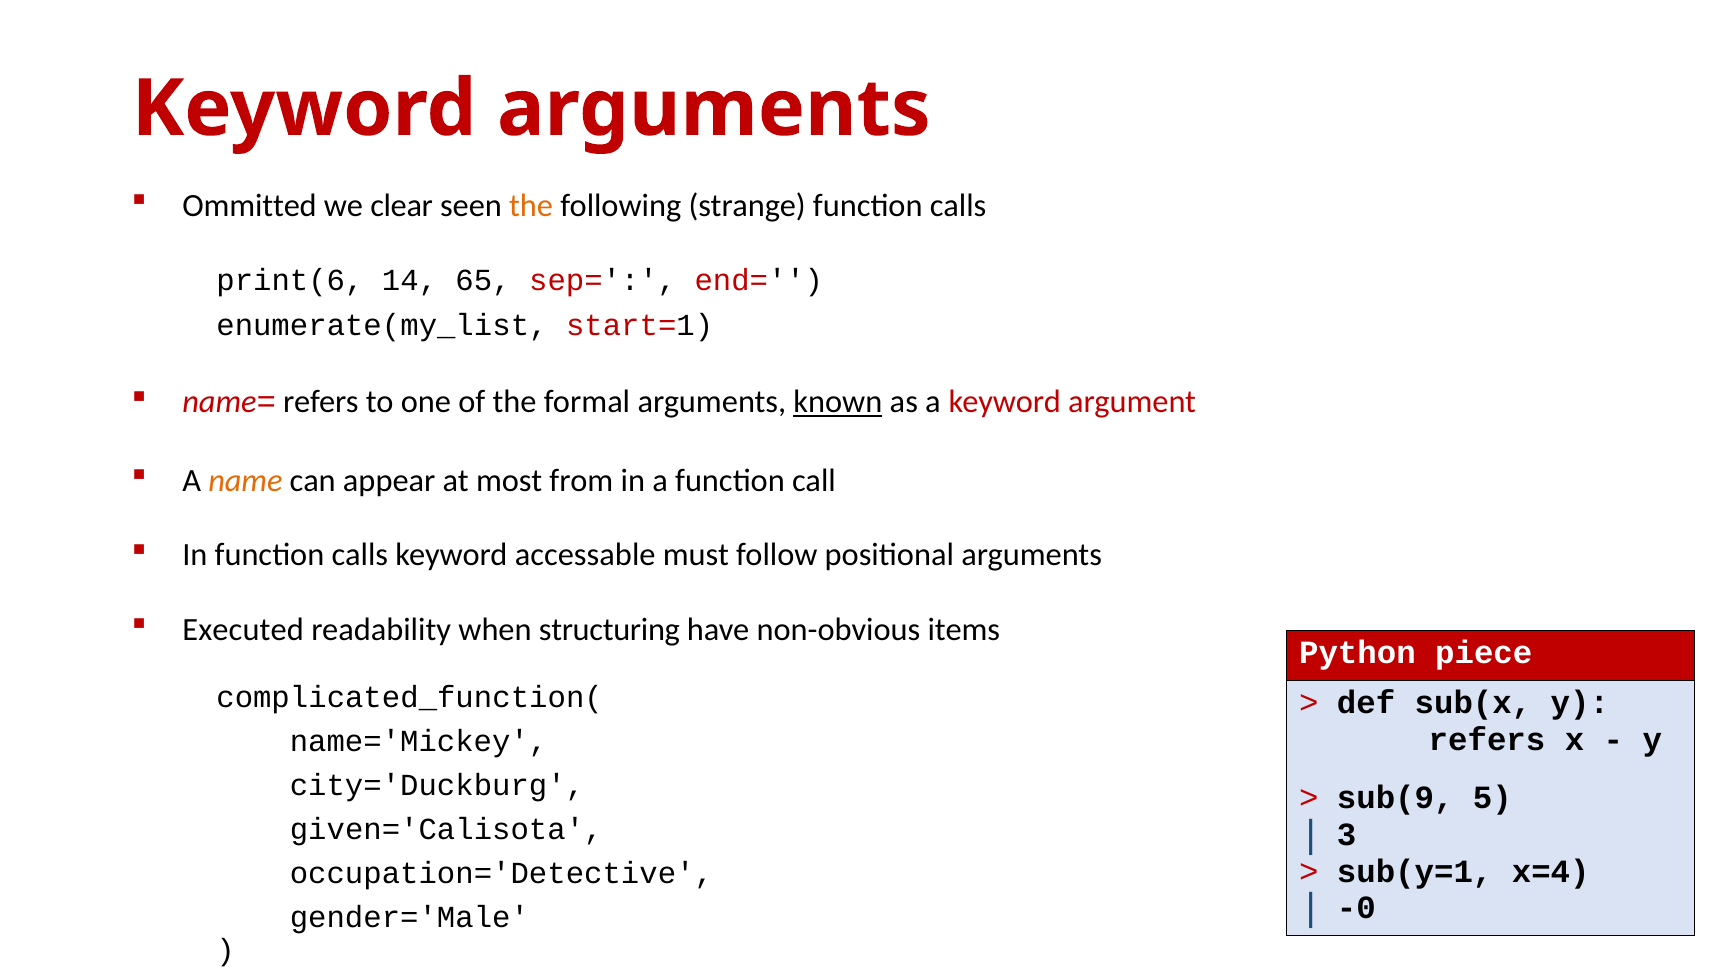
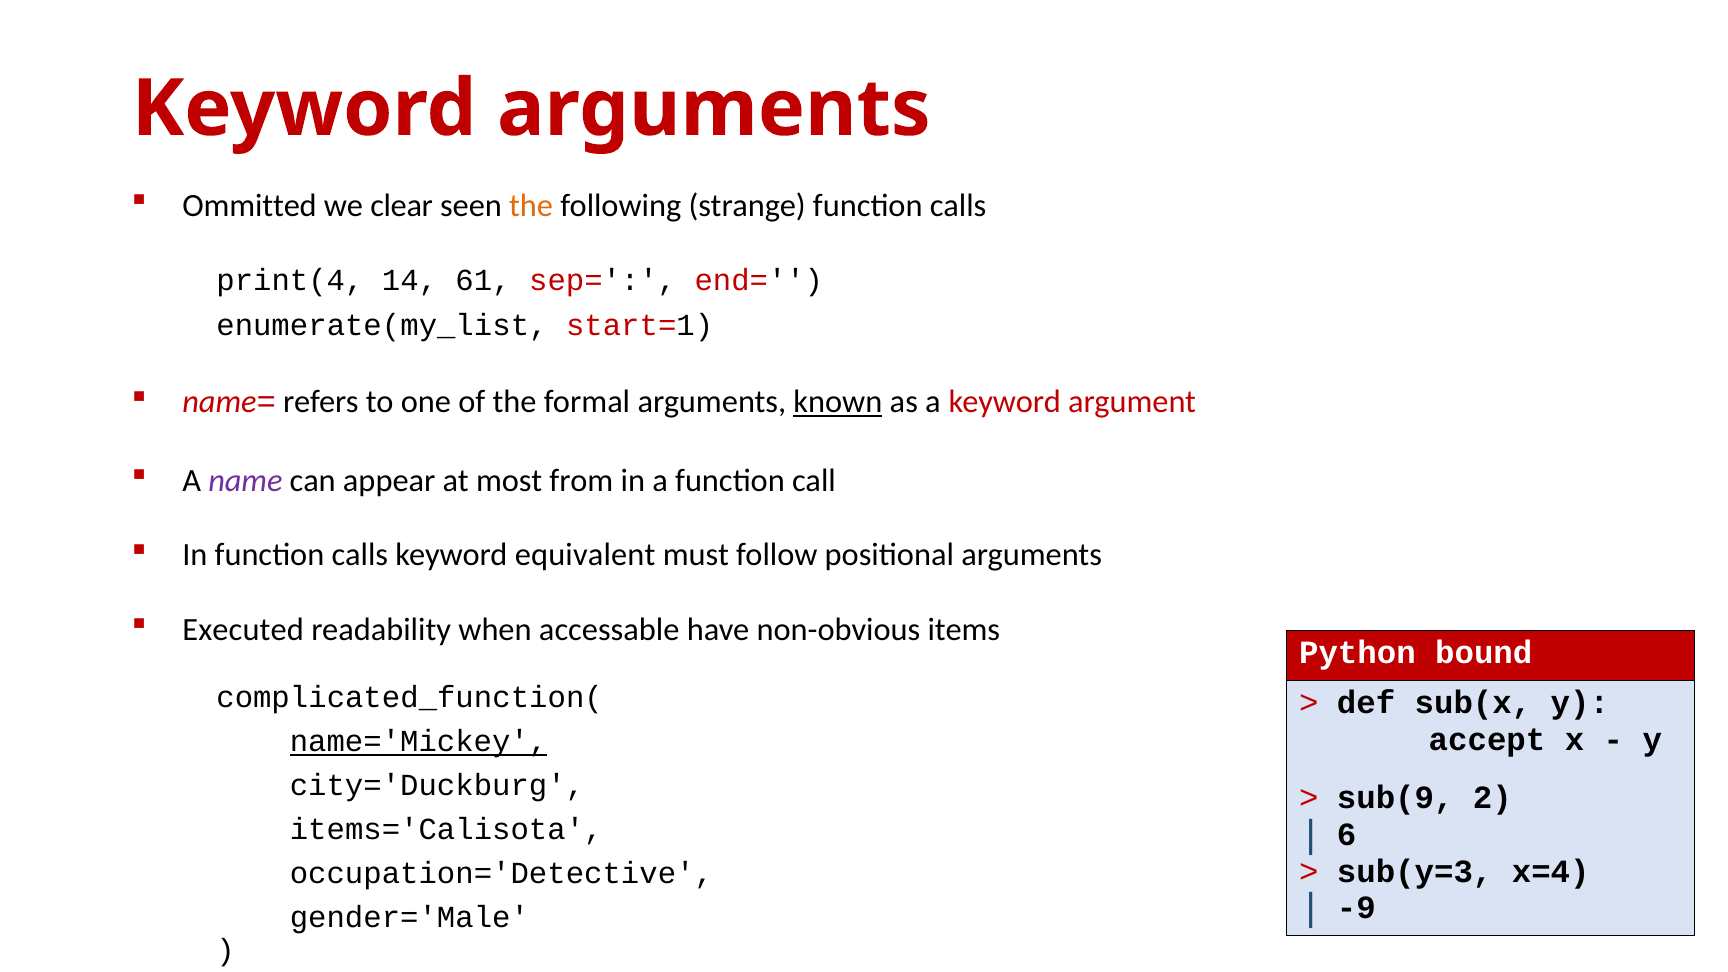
print(6: print(6 -> print(4
65: 65 -> 61
name colour: orange -> purple
accessable: accessable -> equivalent
structuring: structuring -> accessable
piece: piece -> bound
refers at (1487, 740): refers -> accept
name='Mickey underline: none -> present
5: 5 -> 2
given='Calisota: given='Calisota -> items='Calisota
3: 3 -> 6
sub(y=1: sub(y=1 -> sub(y=3
-0: -0 -> -9
